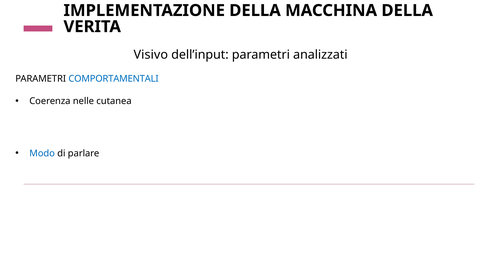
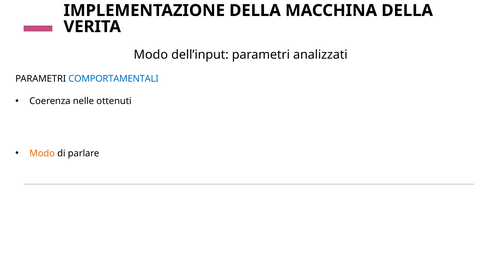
Visivo at (151, 55): Visivo -> Modo
cutanea: cutanea -> ottenuti
Modo at (42, 153) colour: blue -> orange
